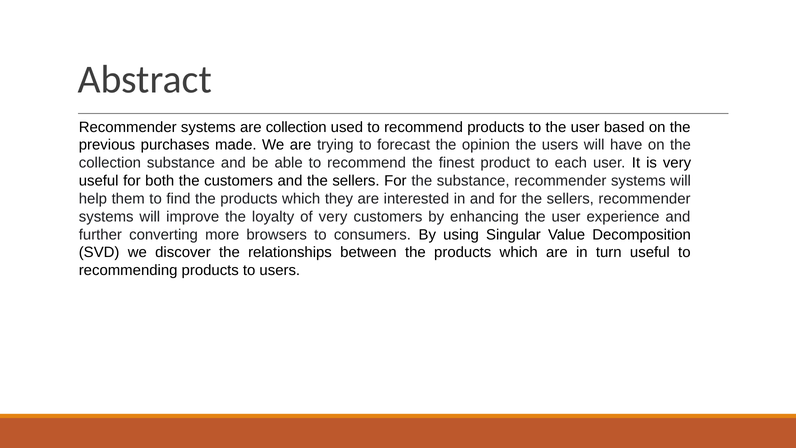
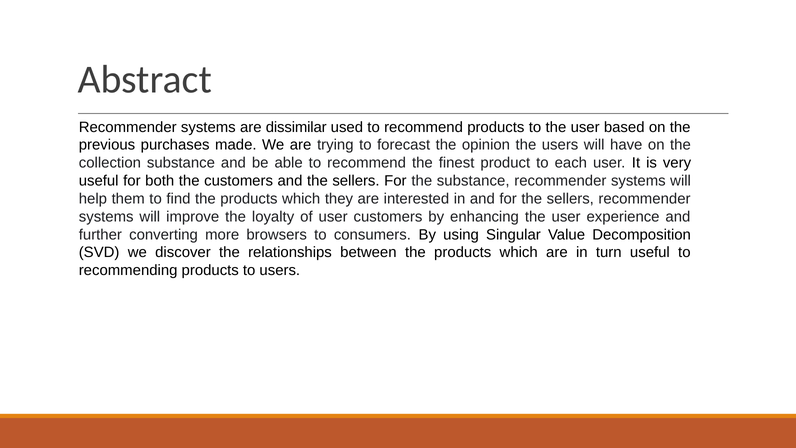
are collection: collection -> dissimilar
of very: very -> user
